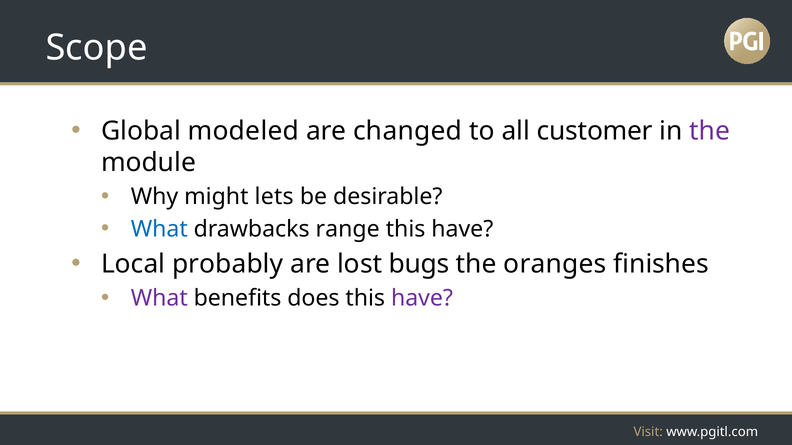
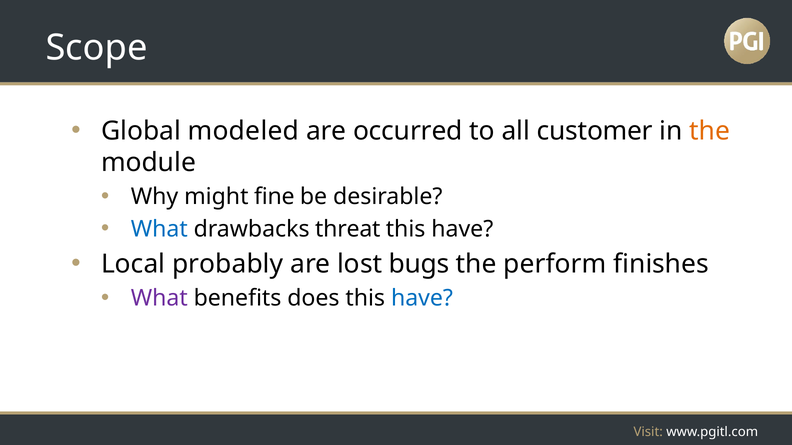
changed: changed -> occurred
the at (710, 131) colour: purple -> orange
lets: lets -> fine
range: range -> threat
oranges: oranges -> perform
have at (422, 299) colour: purple -> blue
